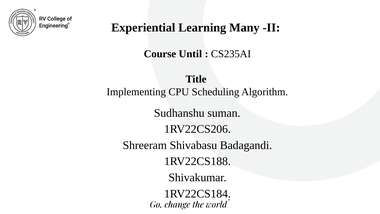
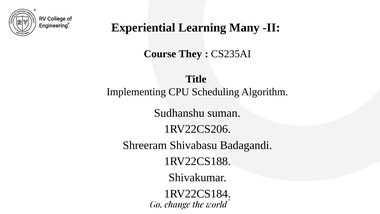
Until: Until -> They
